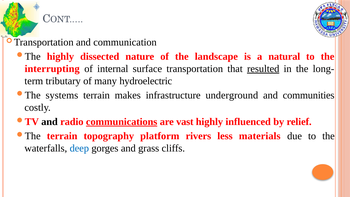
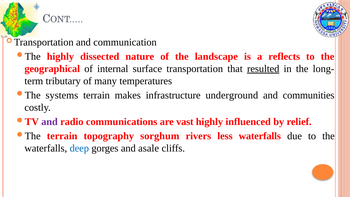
natural: natural -> reflects
interrupting: interrupting -> geographical
hydroelectric: hydroelectric -> temperatures
and at (50, 122) colour: black -> purple
communications underline: present -> none
platform: platform -> sorghum
less materials: materials -> waterfalls
grass: grass -> asale
